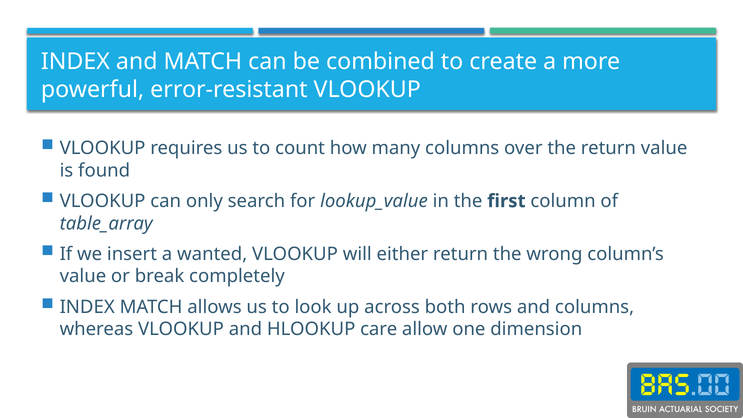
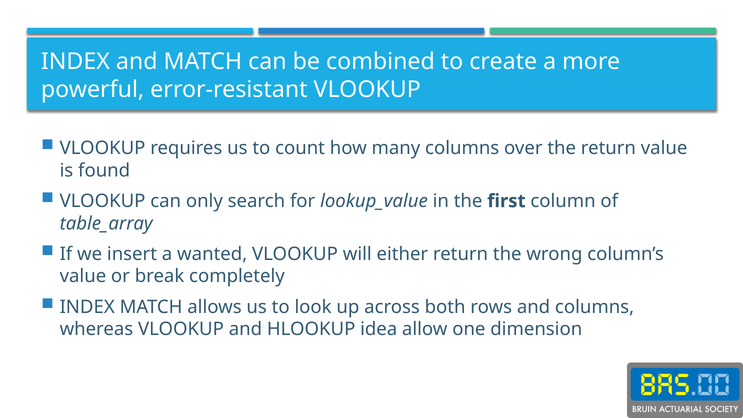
care: care -> idea
